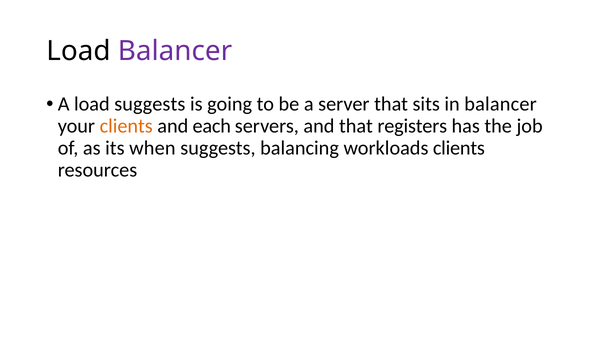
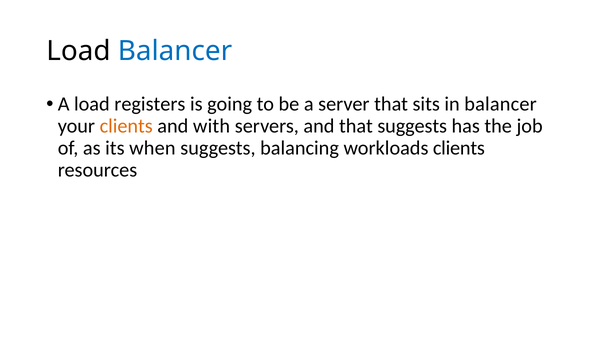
Balancer at (175, 51) colour: purple -> blue
load suggests: suggests -> registers
each: each -> with
that registers: registers -> suggests
